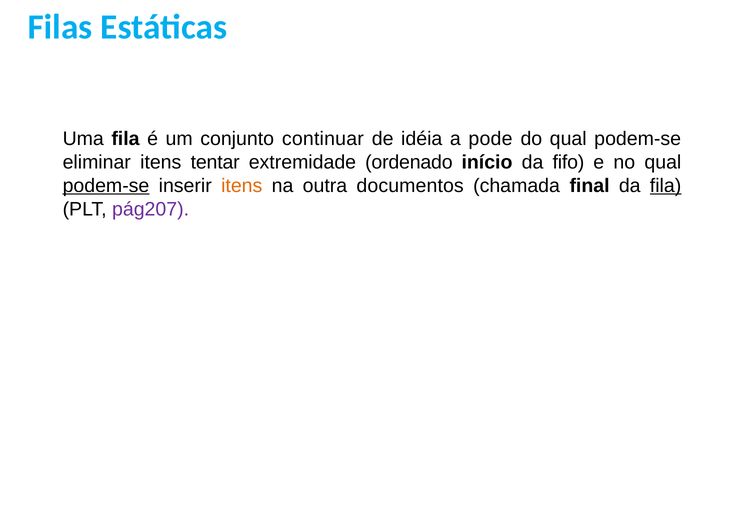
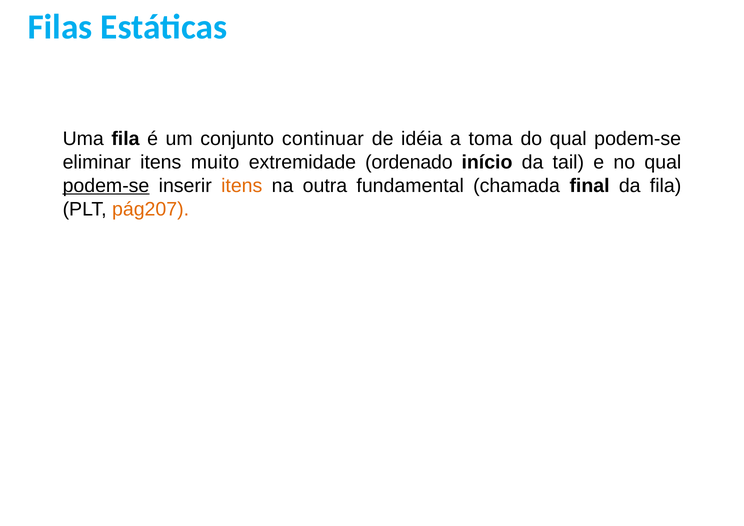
pode: pode -> toma
tentar: tentar -> muito
fifo: fifo -> tail
documentos: documentos -> fundamental
fila at (666, 186) underline: present -> none
pág207 colour: purple -> orange
